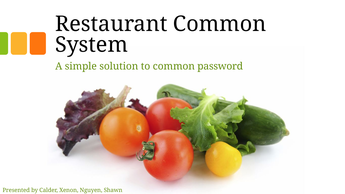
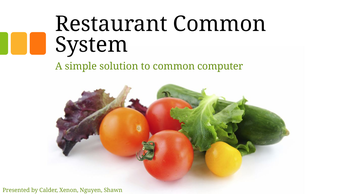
password: password -> computer
